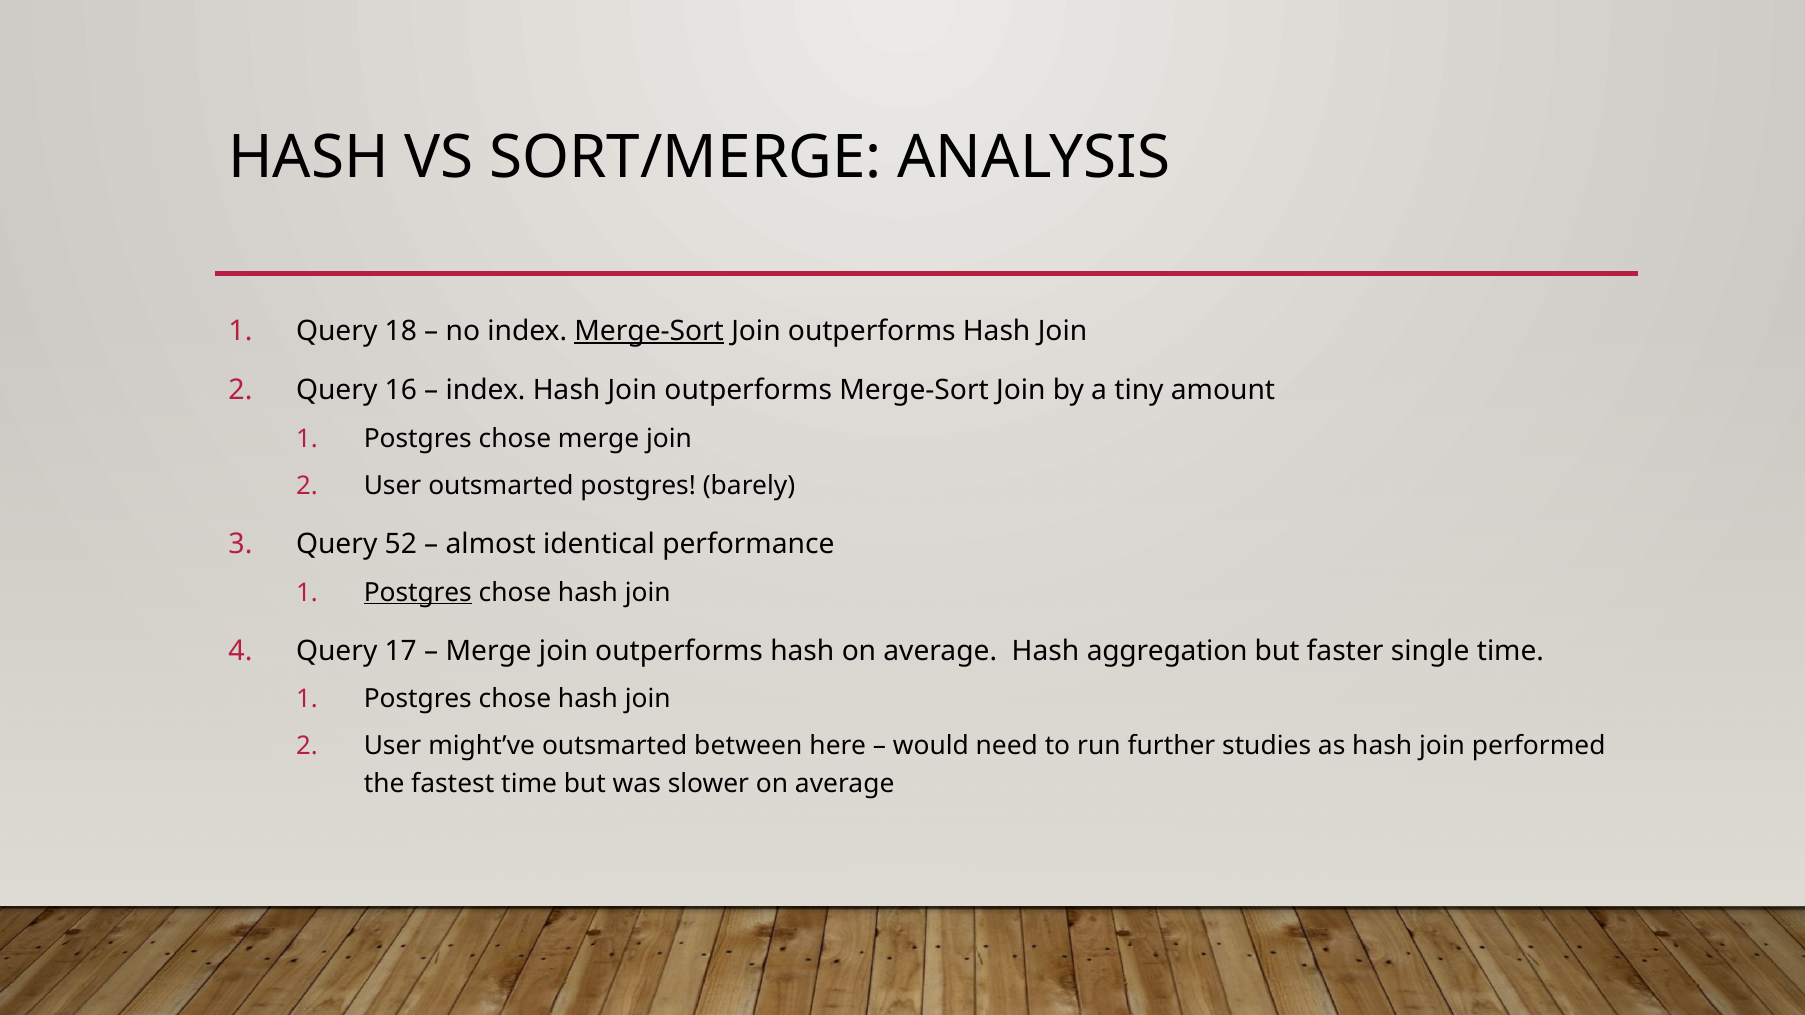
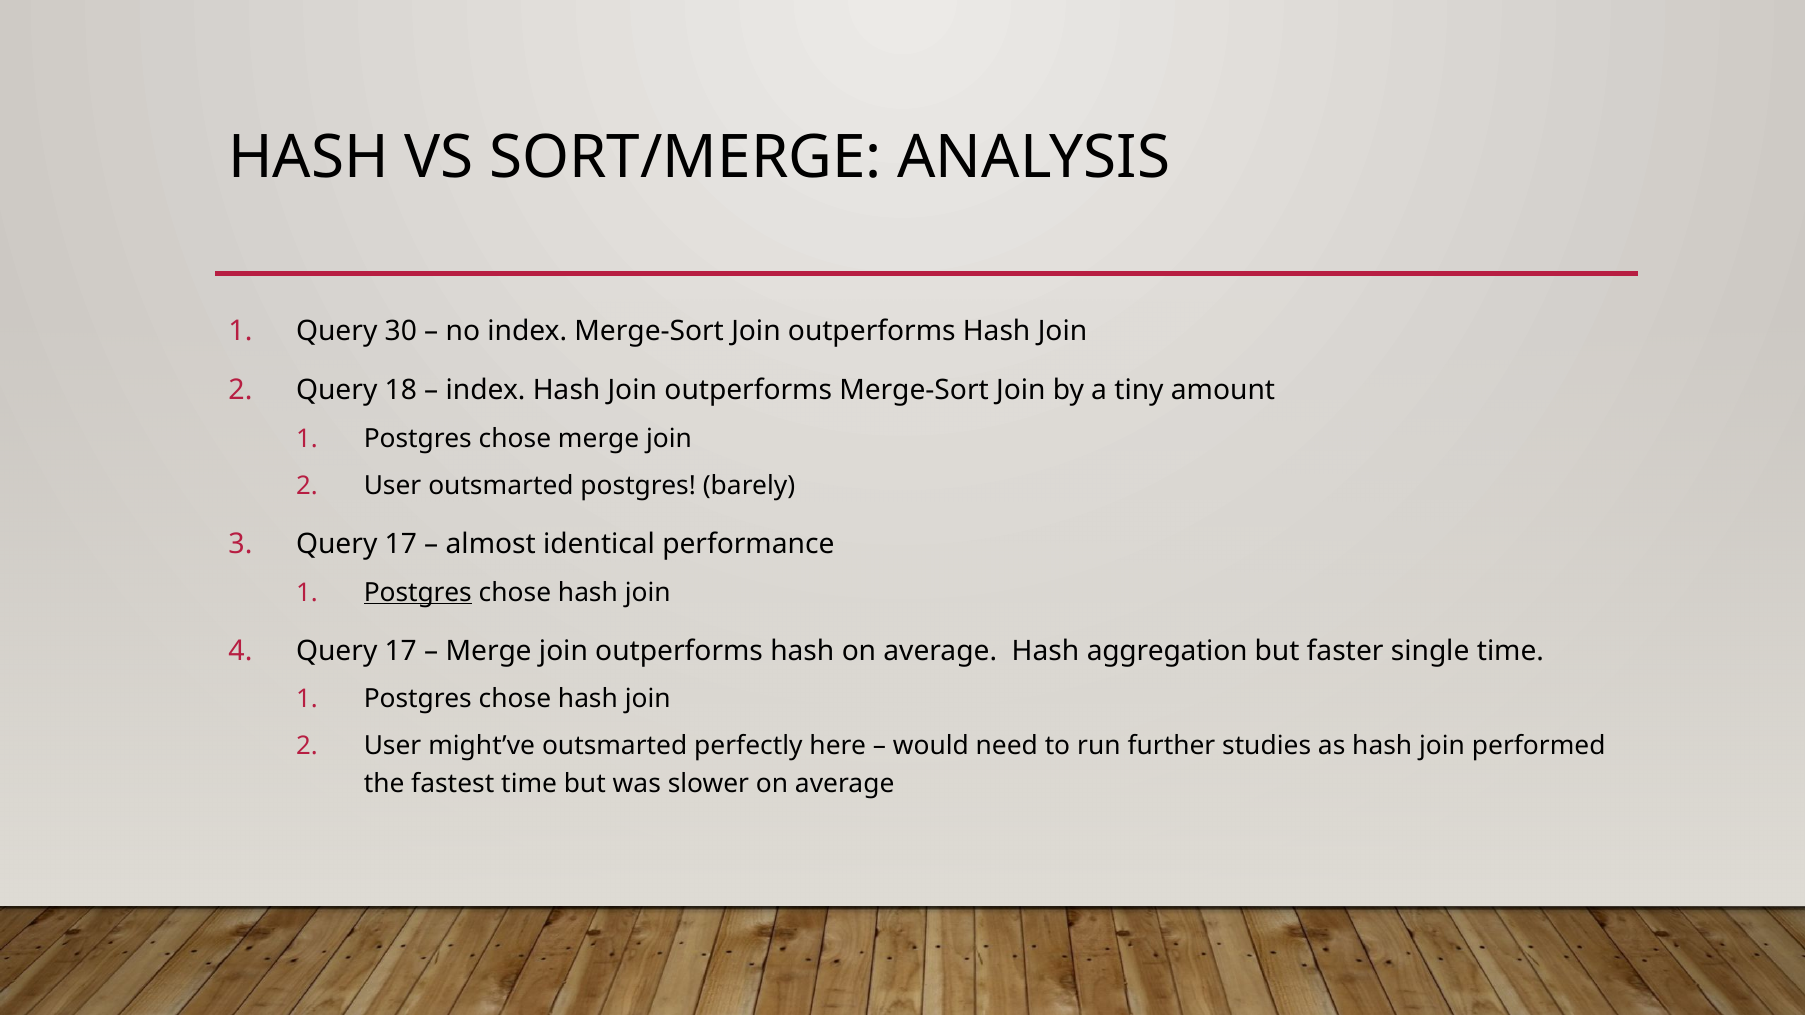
18: 18 -> 30
Merge-Sort at (649, 331) underline: present -> none
16: 16 -> 18
52 at (401, 544): 52 -> 17
between: between -> perfectly
